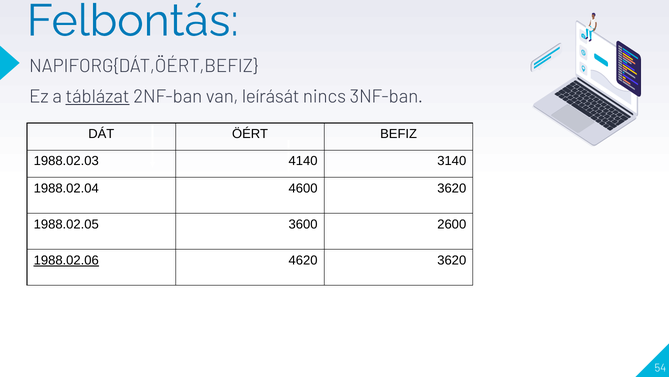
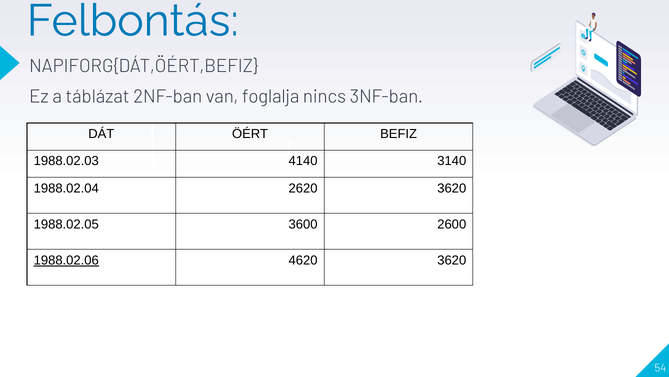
táblázat underline: present -> none
leírását: leírását -> foglalja
4600: 4600 -> 2620
